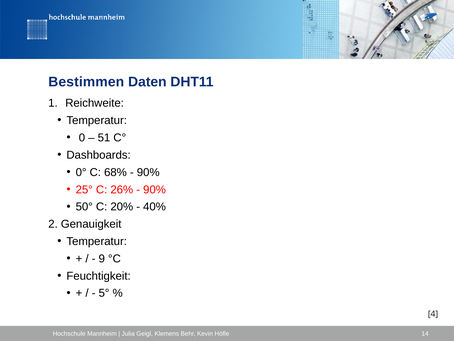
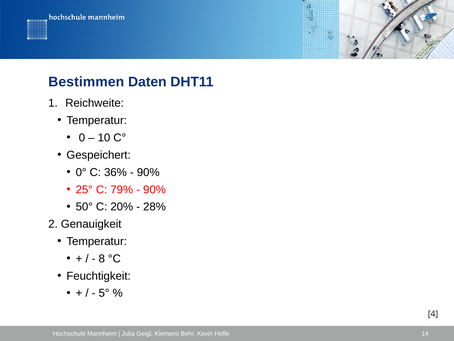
51: 51 -> 10
Dashboards: Dashboards -> Gespeichert
68%: 68% -> 36%
26%: 26% -> 79%
40%: 40% -> 28%
9: 9 -> 8
